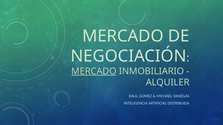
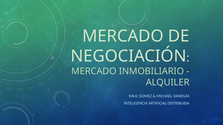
MERCADO at (94, 71) underline: present -> none
